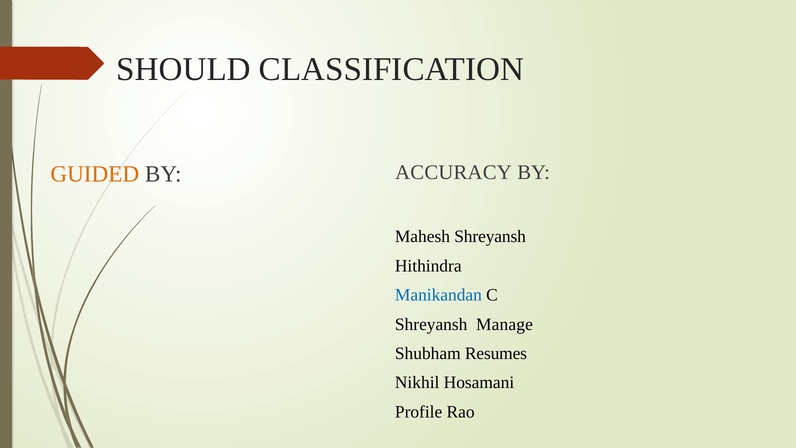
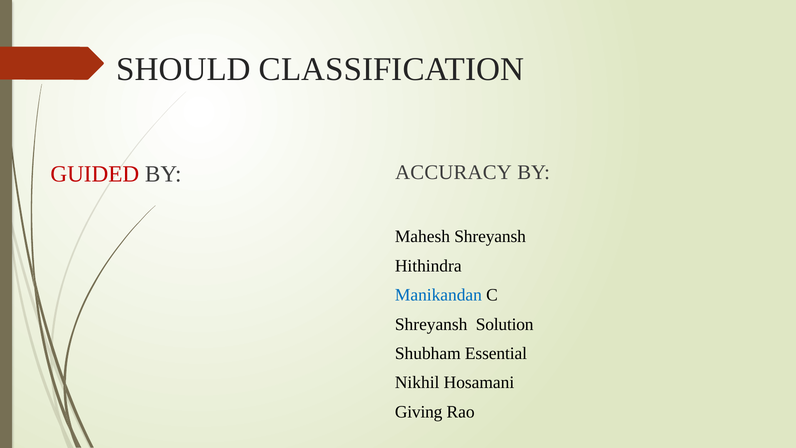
GUIDED colour: orange -> red
Manage: Manage -> Solution
Resumes: Resumes -> Essential
Profile: Profile -> Giving
